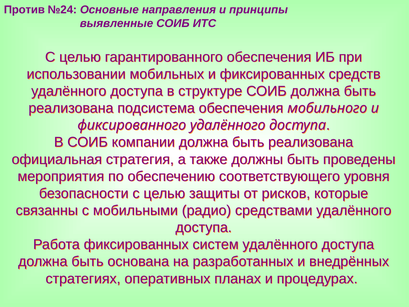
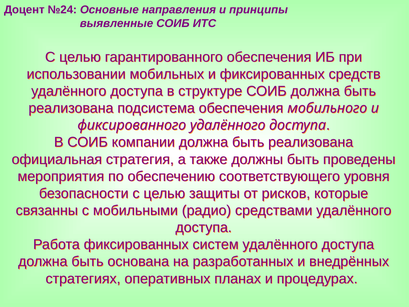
Против: Против -> Доцент
